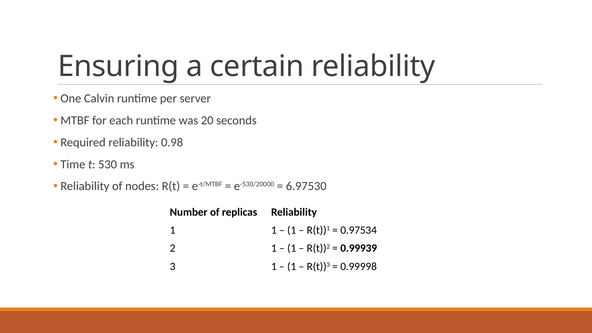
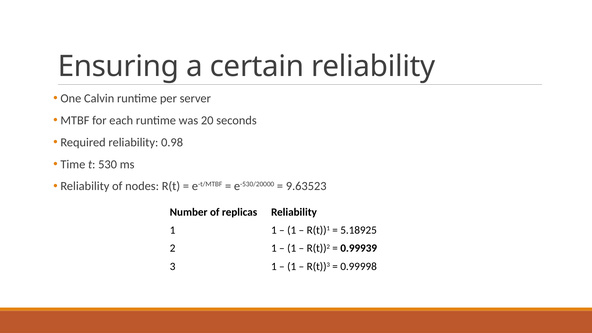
6.97530: 6.97530 -> 9.63523
0.97534: 0.97534 -> 5.18925
